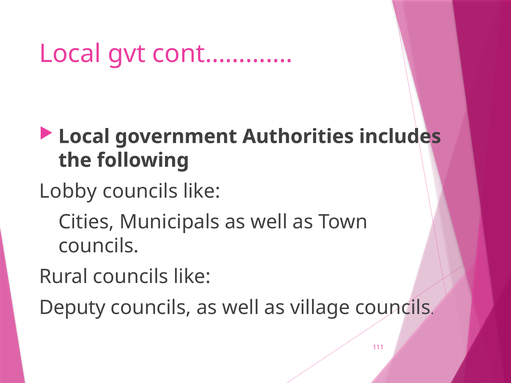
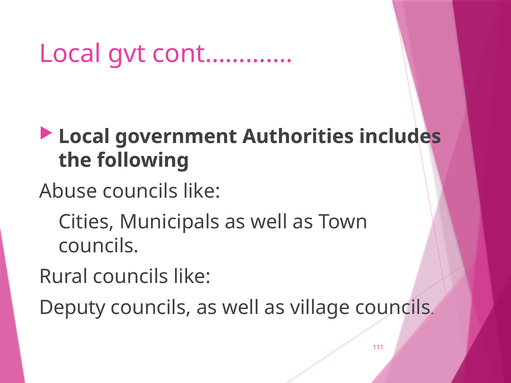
Lobby: Lobby -> Abuse
